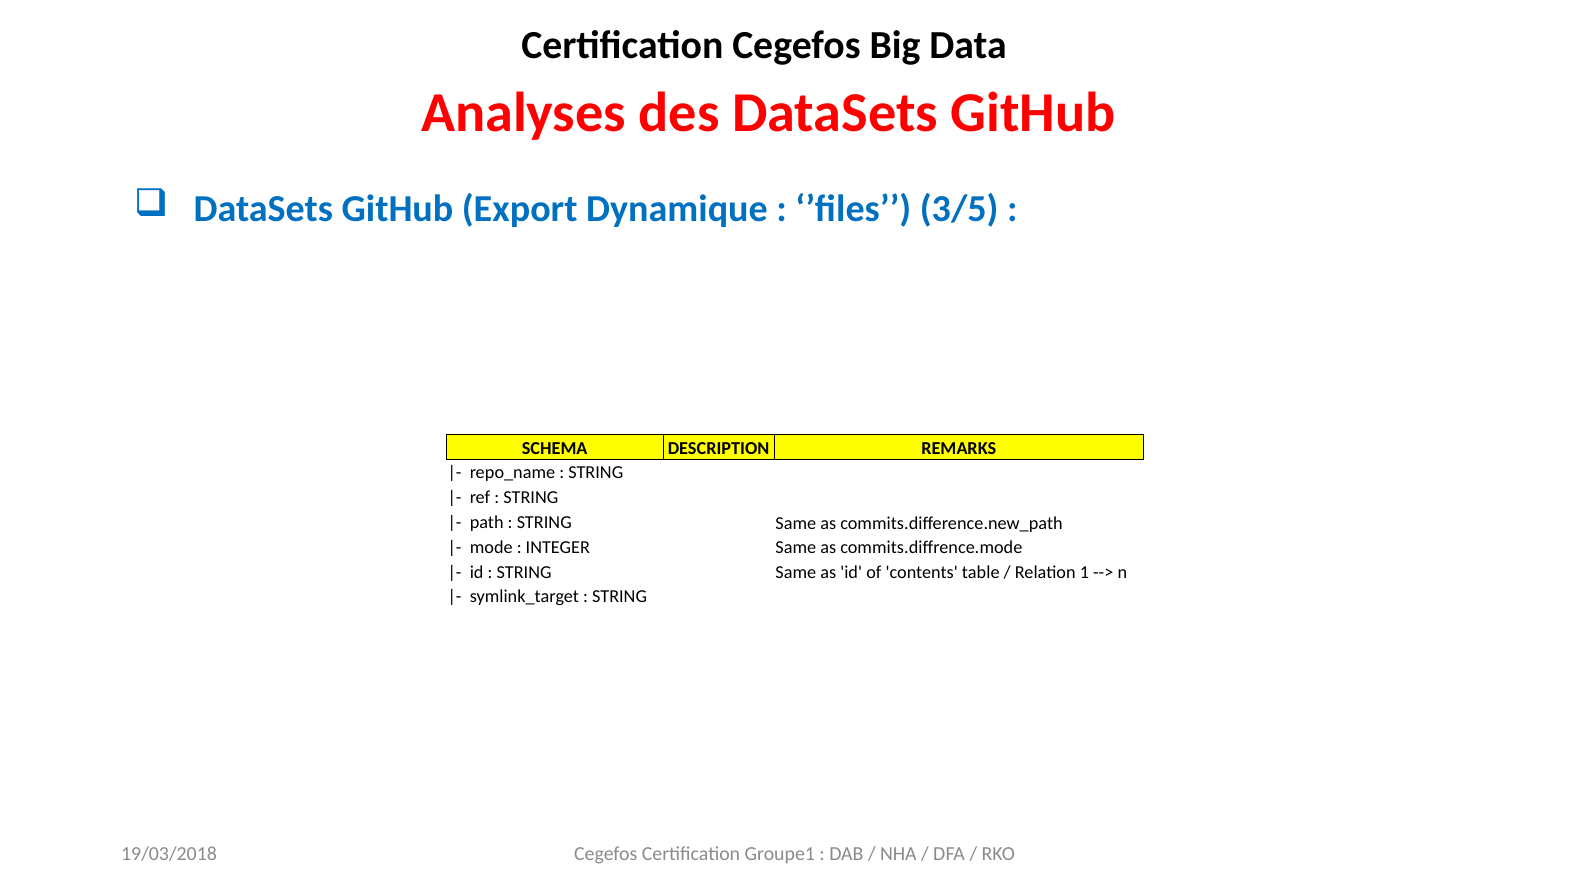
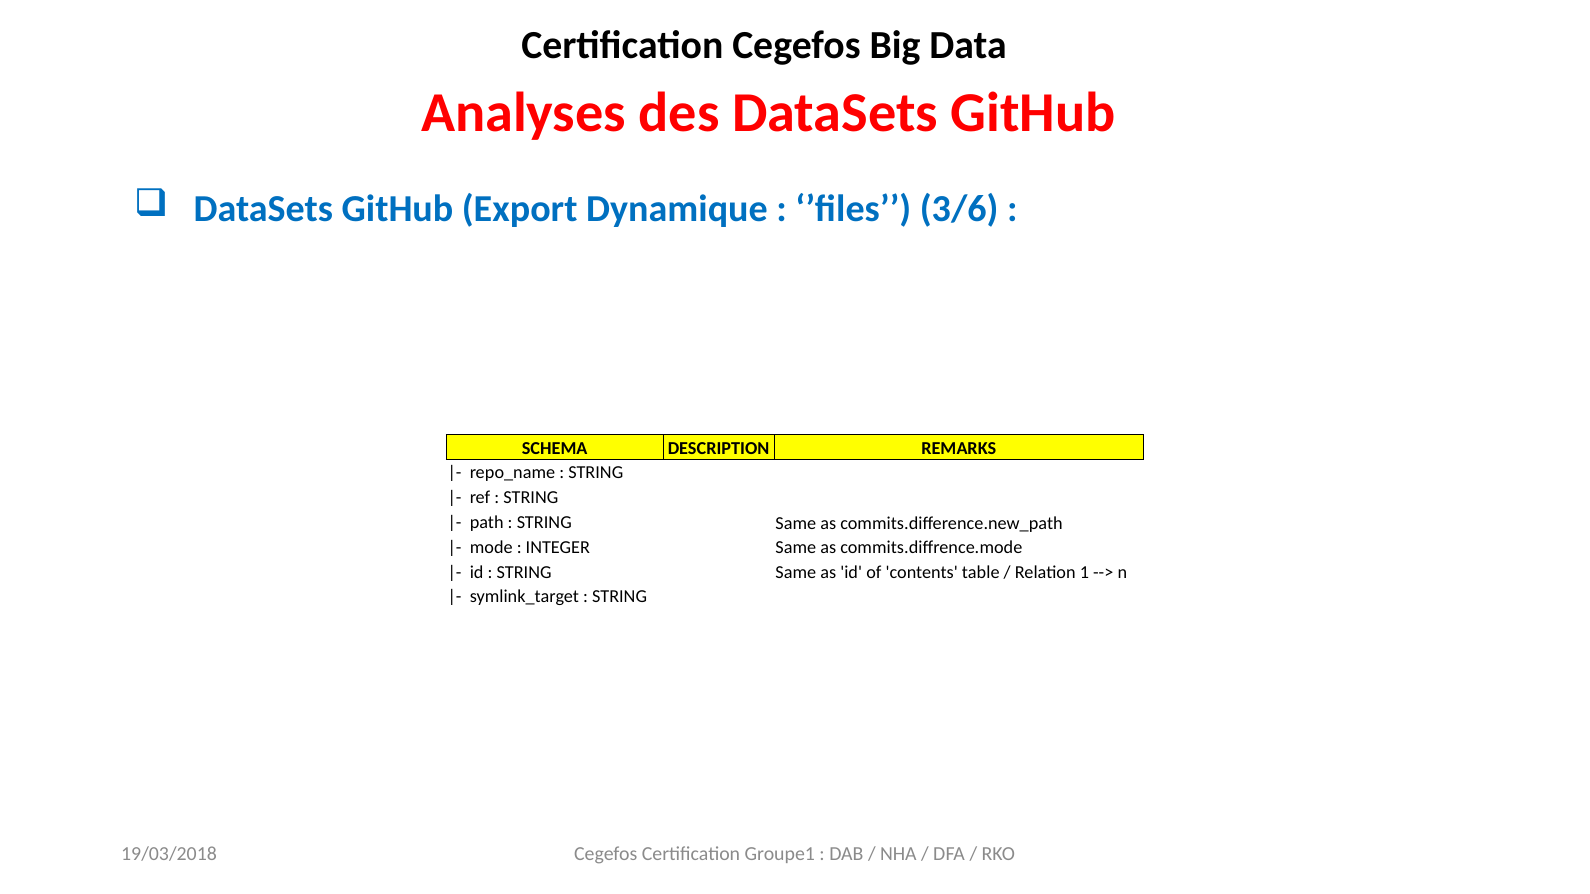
3/5: 3/5 -> 3/6
